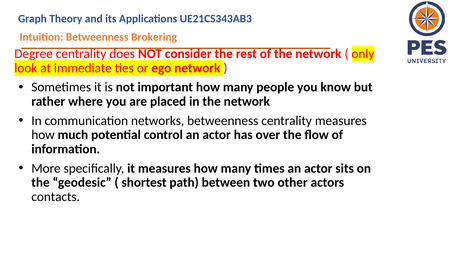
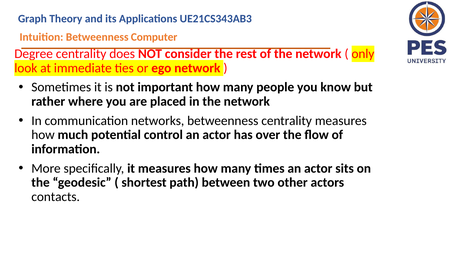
Brokering: Brokering -> Computer
